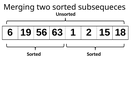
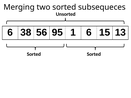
19: 19 -> 38
63: 63 -> 95
1 2: 2 -> 6
18: 18 -> 13
